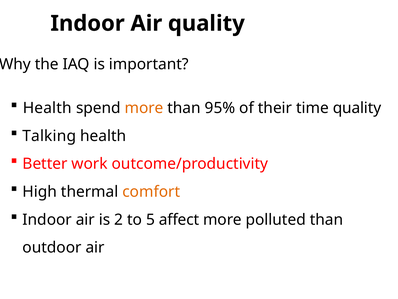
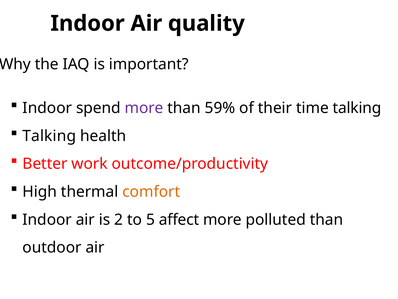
Health at (47, 108): Health -> Indoor
more at (144, 108) colour: orange -> purple
95%: 95% -> 59%
time quality: quality -> talking
